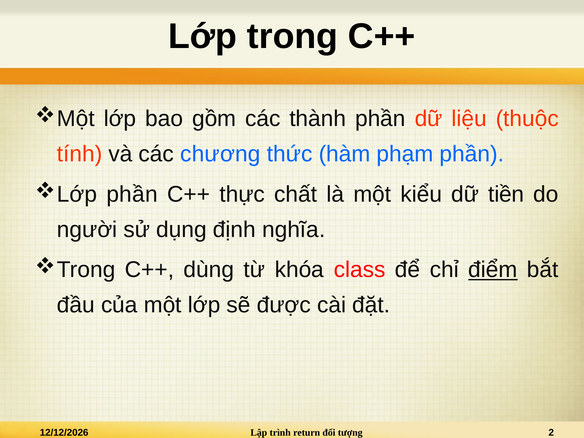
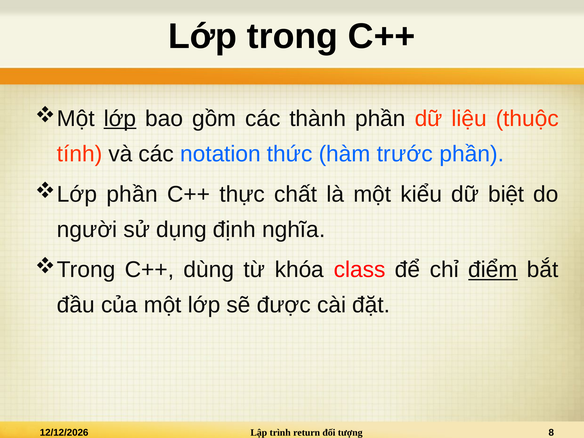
lớp at (120, 119) underline: none -> present
chương: chương -> notation
phạm: phạm -> trước
tiền: tiền -> biệt
2: 2 -> 8
